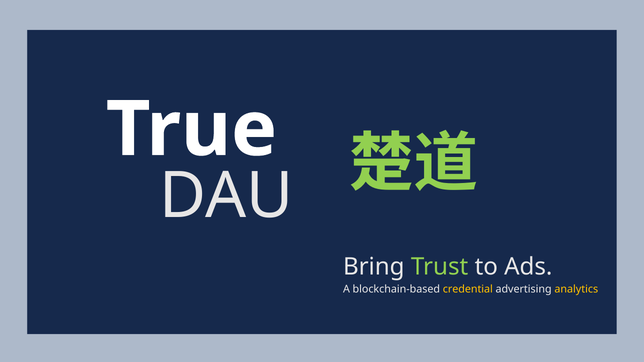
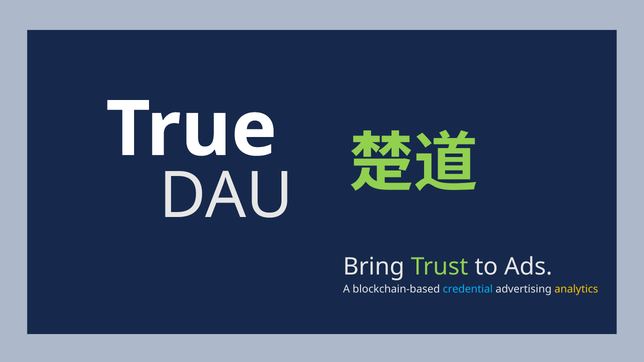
credential colour: yellow -> light blue
